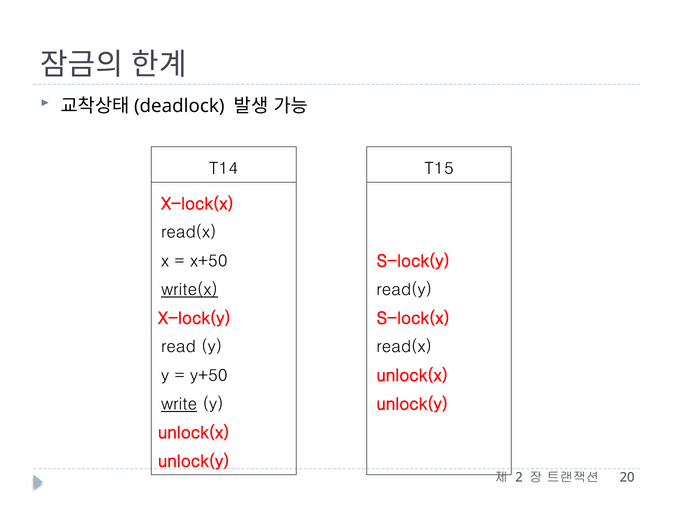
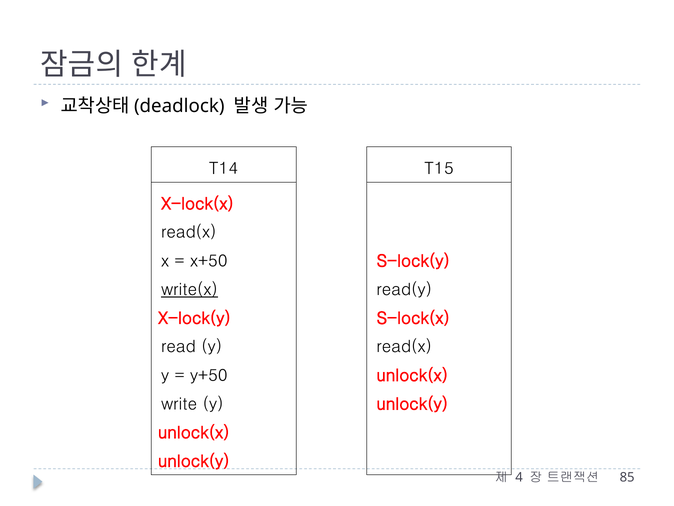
write underline: present -> none
2: 2 -> 4
20: 20 -> 85
